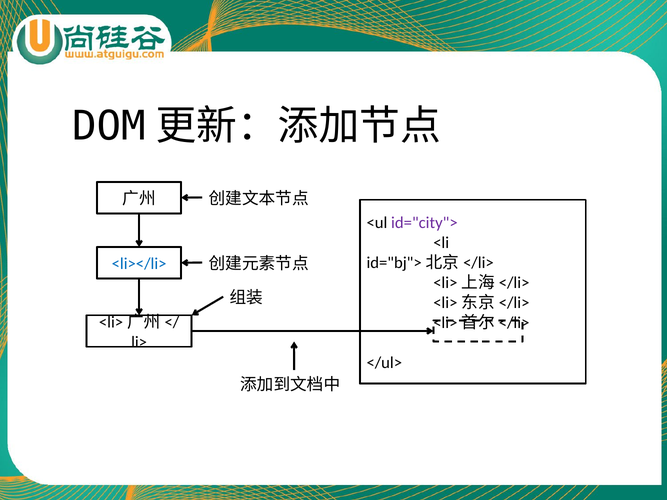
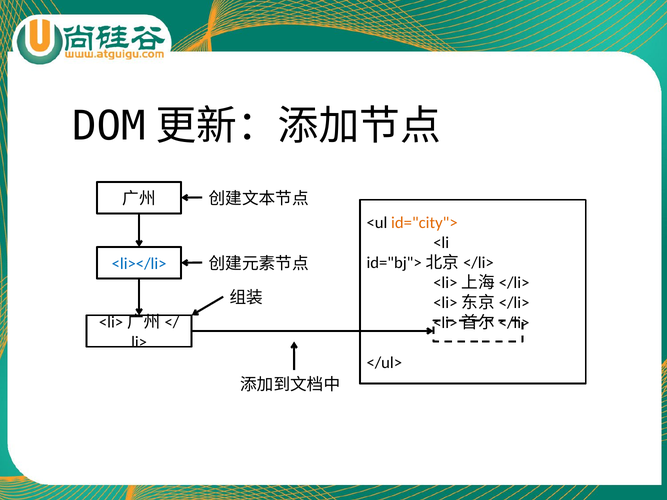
id="city"> colour: purple -> orange
